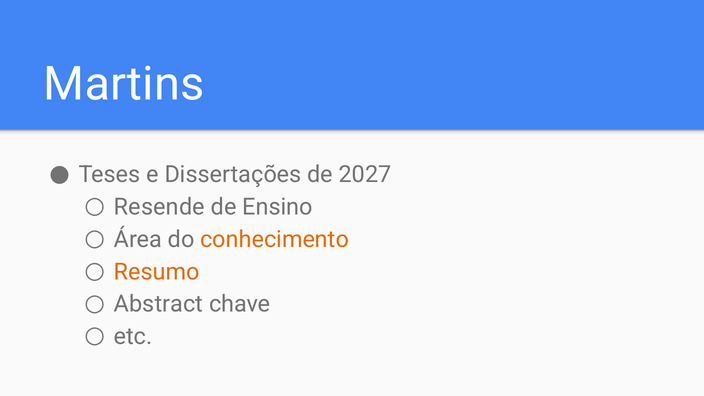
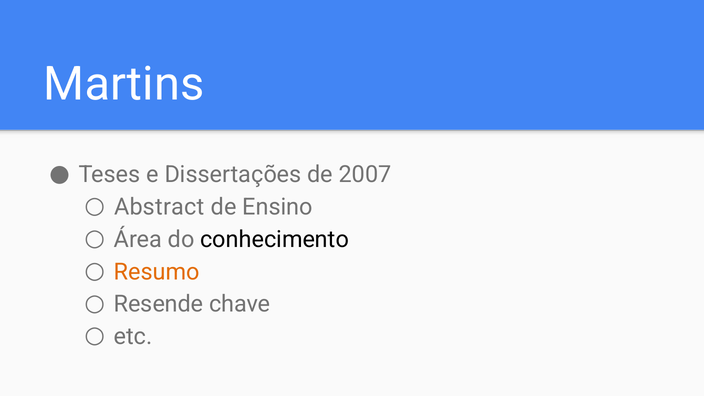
2027: 2027 -> 2007
Resende: Resende -> Abstract
conhecimento colour: orange -> black
Abstract: Abstract -> Resende
